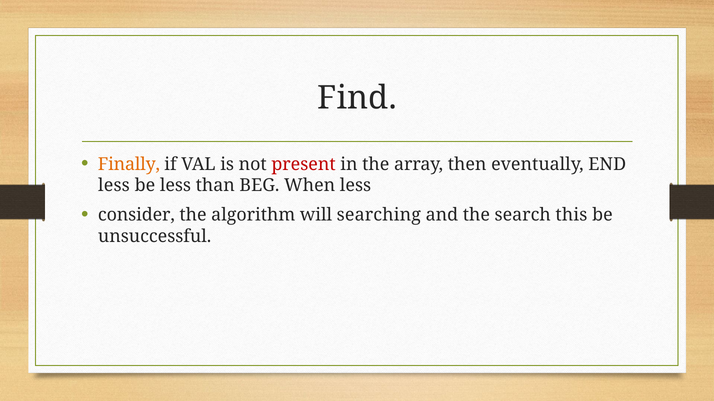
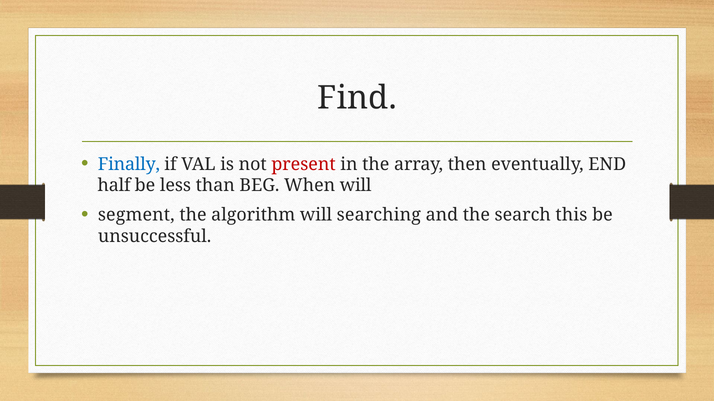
Finally colour: orange -> blue
less at (114, 186): less -> half
When less: less -> will
consider: consider -> segment
